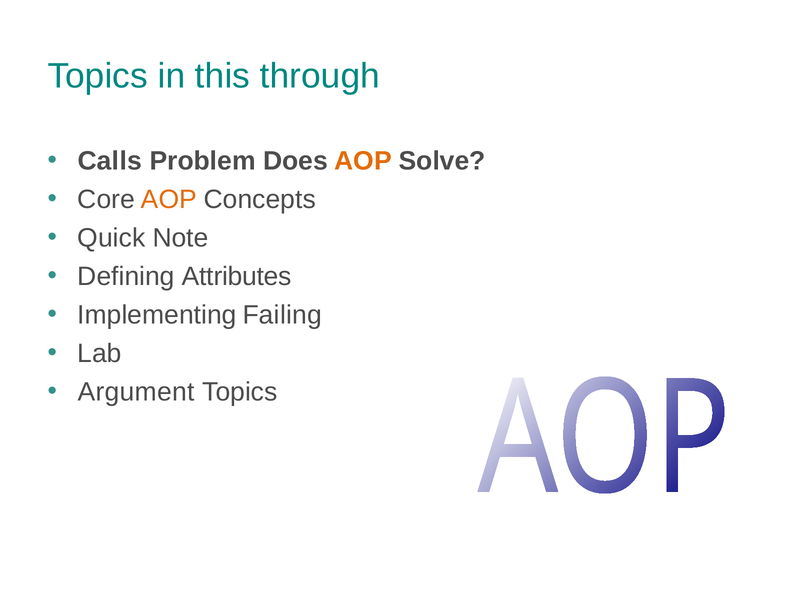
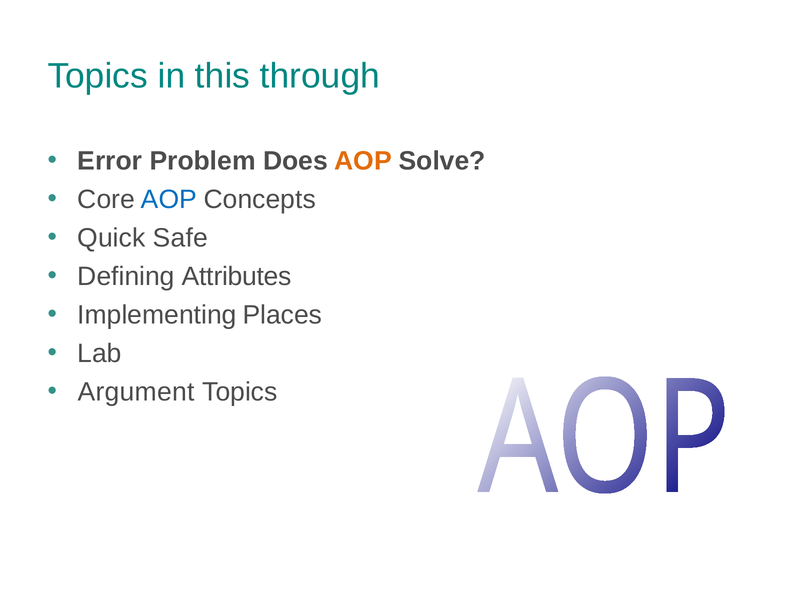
Calls: Calls -> Error
AOP at (169, 200) colour: orange -> blue
Note: Note -> Safe
Failing: Failing -> Places
